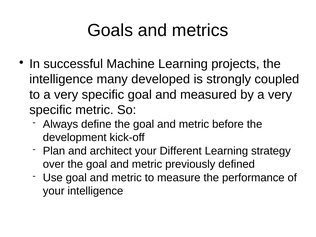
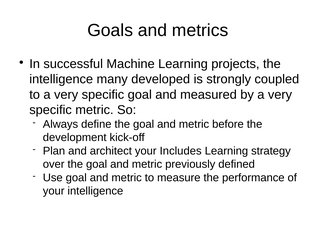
Different: Different -> Includes
